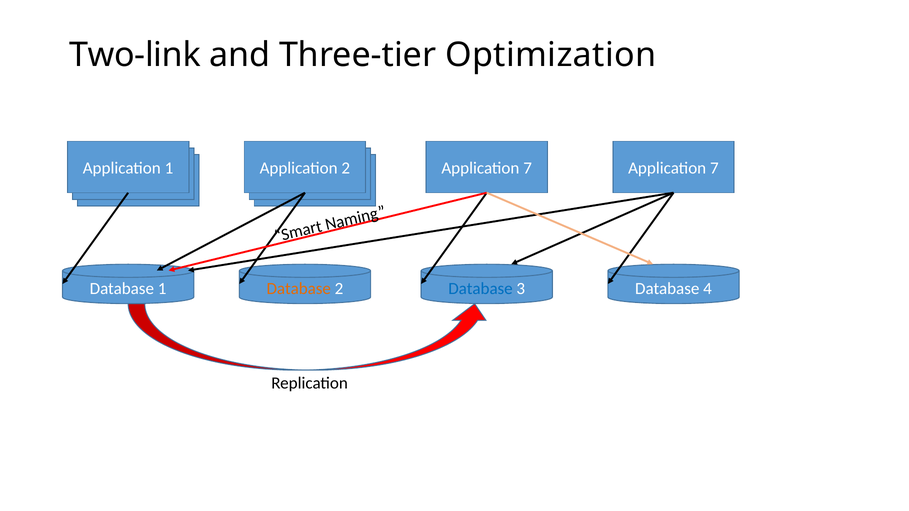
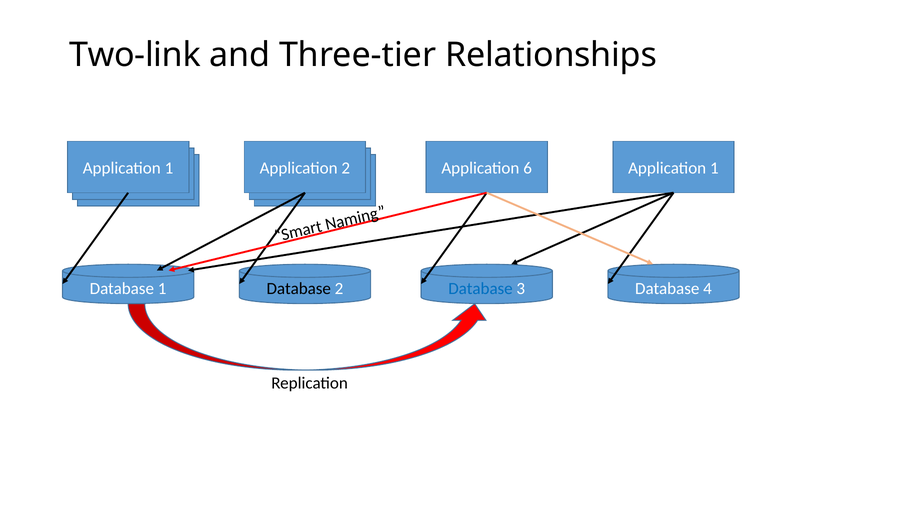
Optimization: Optimization -> Relationships
7 at (528, 168): 7 -> 6
7 at (714, 168): 7 -> 1
Database at (299, 289) colour: orange -> black
